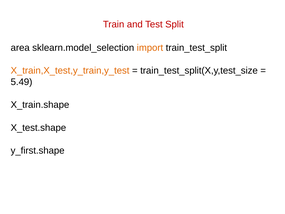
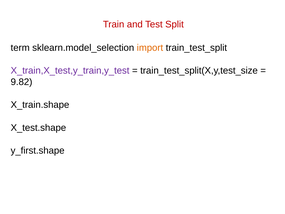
area: area -> term
X_train,X_test,y_train,y_test colour: orange -> purple
5.49: 5.49 -> 9.82
